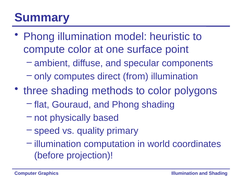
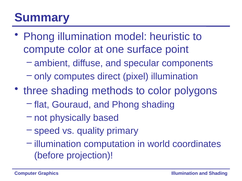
from: from -> pixel
